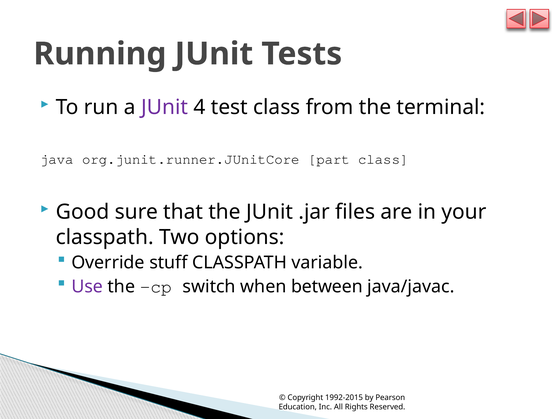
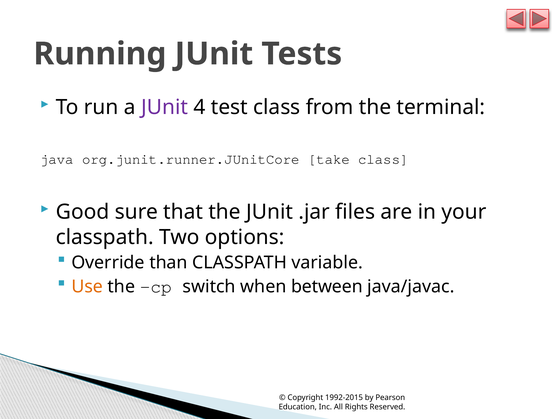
part: part -> take
stuff: stuff -> than
Use colour: purple -> orange
